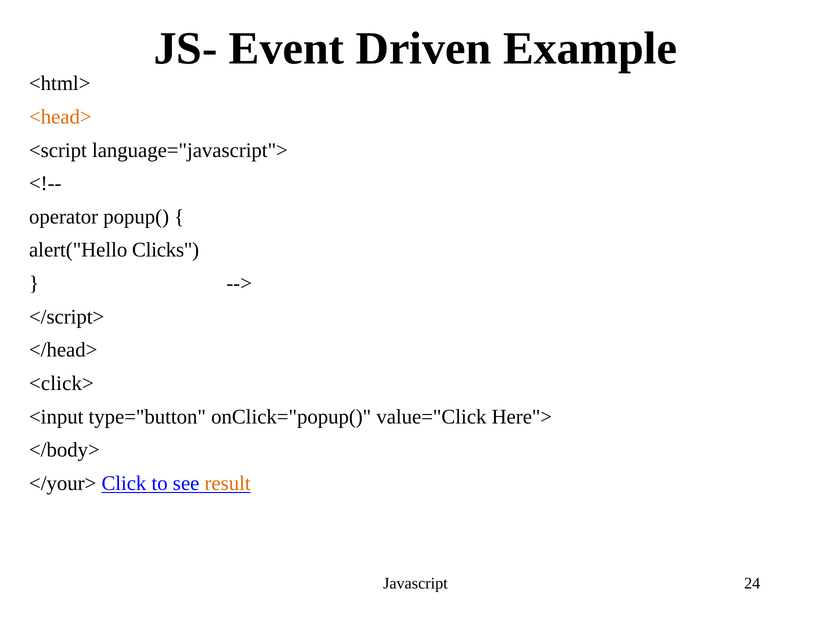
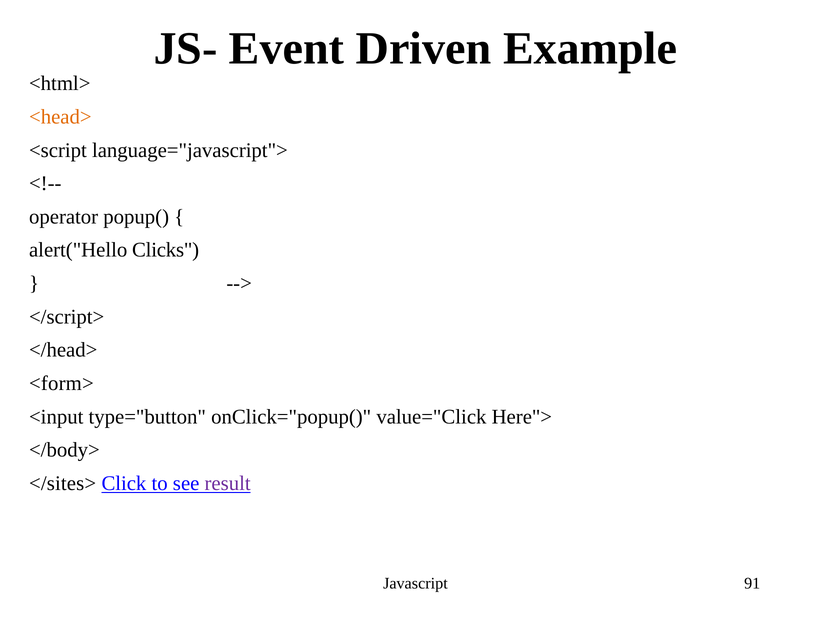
<click>: <click> -> <form>
</your>: </your> -> </sites>
result colour: orange -> purple
24: 24 -> 91
